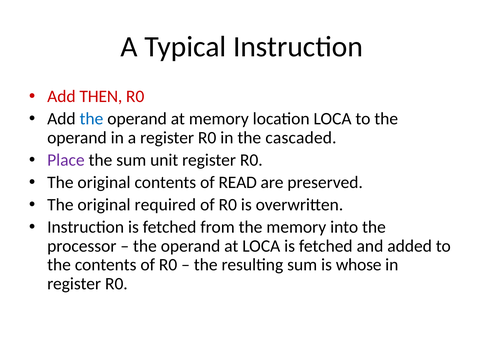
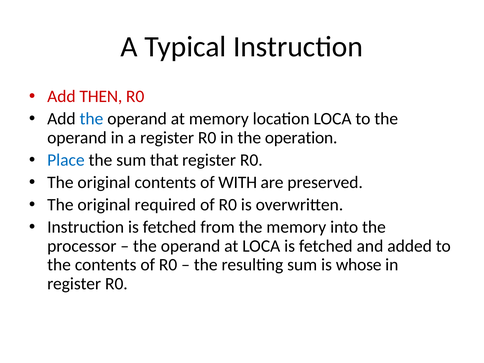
cascaded: cascaded -> operation
Place colour: purple -> blue
unit: unit -> that
READ: READ -> WITH
